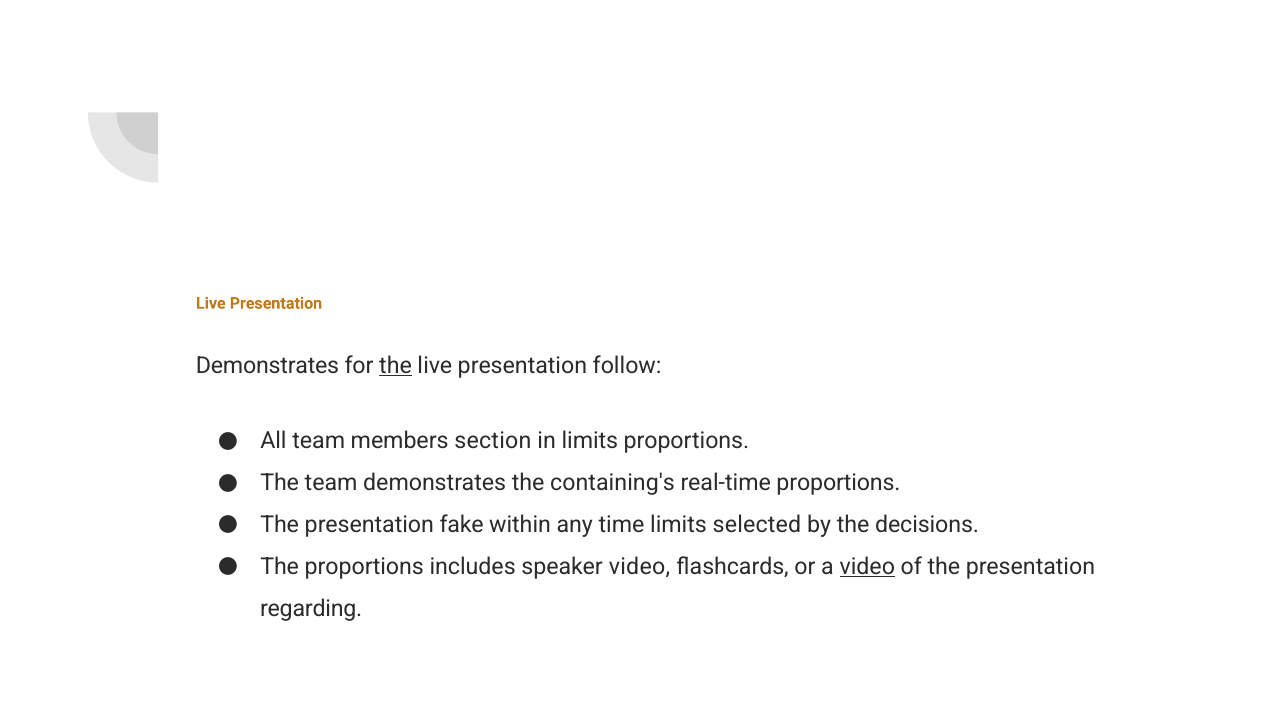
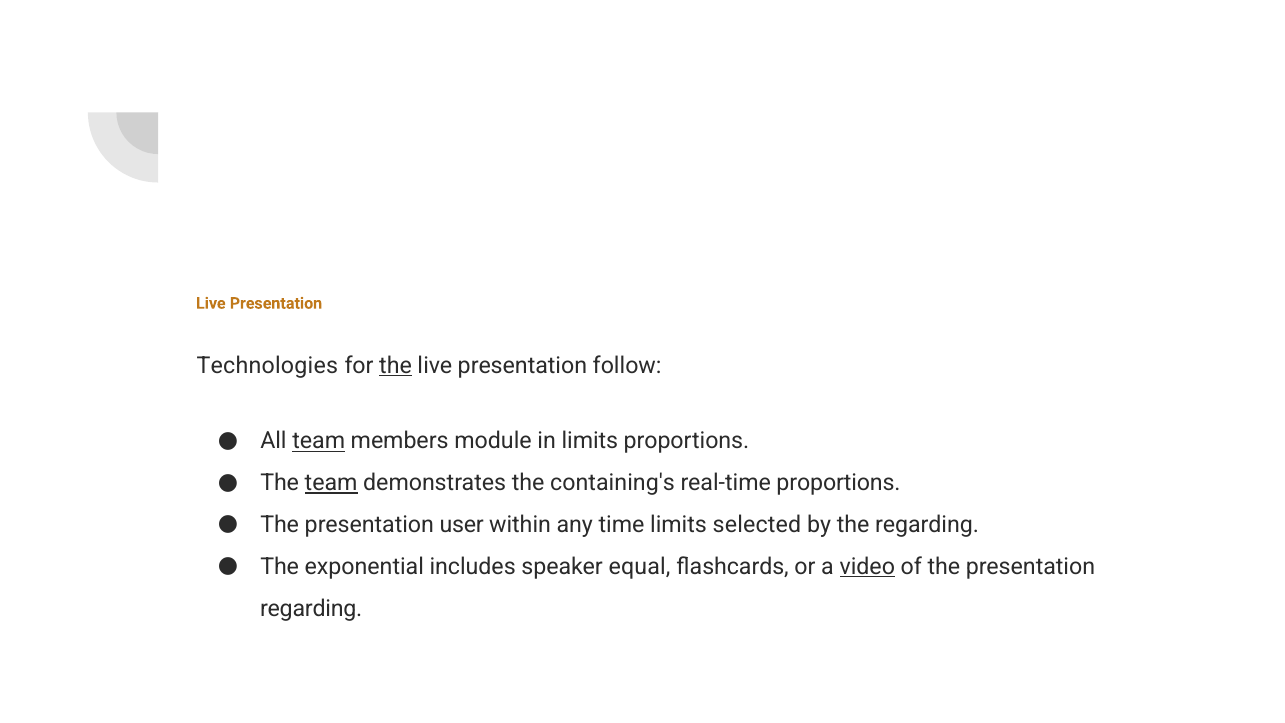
Demonstrates at (268, 365): Demonstrates -> Technologies
team at (319, 441) underline: none -> present
section: section -> module
team at (331, 483) underline: none -> present
fake: fake -> user
the decisions: decisions -> regarding
The proportions: proportions -> exponential
speaker video: video -> equal
